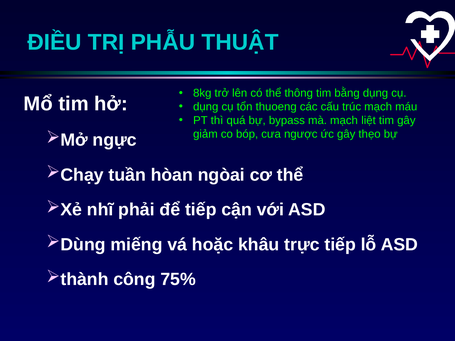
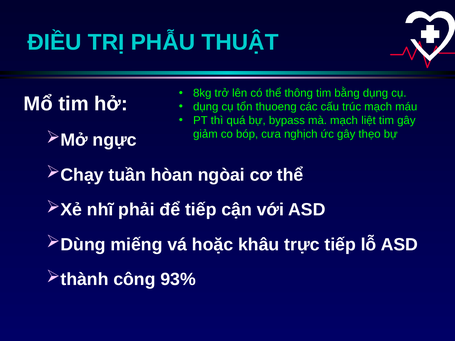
ngược: ngược -> nghịch
75%: 75% -> 93%
